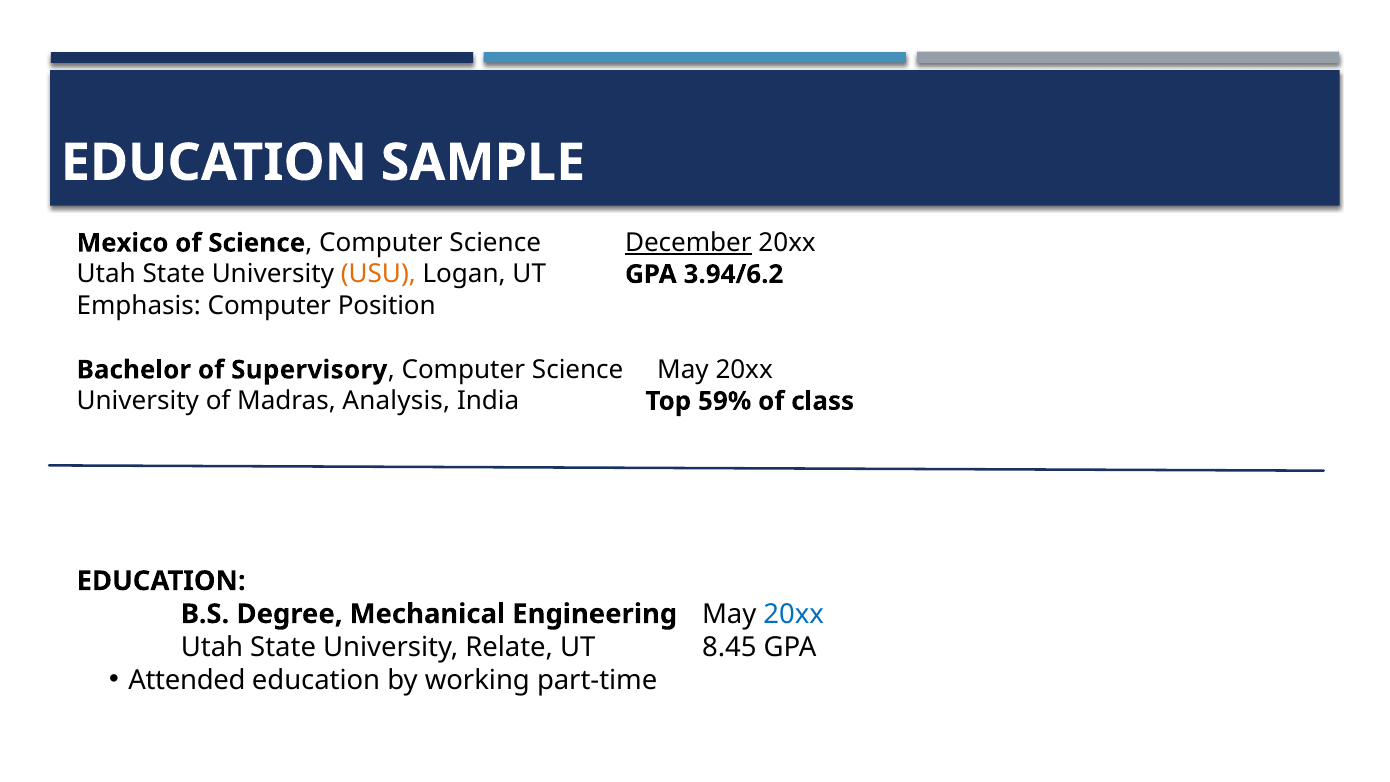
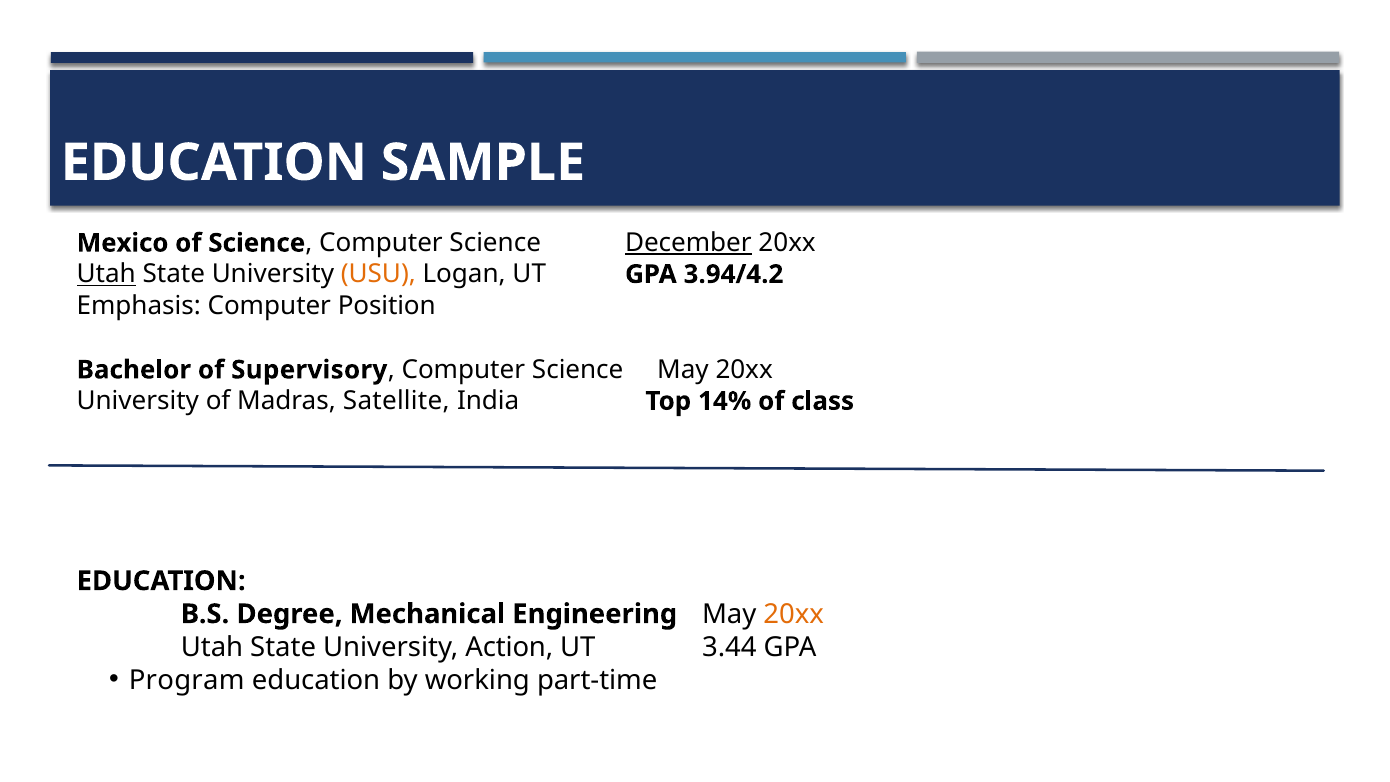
Utah at (106, 274) underline: none -> present
3.94/6.2: 3.94/6.2 -> 3.94/4.2
Analysis: Analysis -> Satellite
59%: 59% -> 14%
20xx at (794, 614) colour: blue -> orange
Relate: Relate -> Action
8.45: 8.45 -> 3.44
Attended: Attended -> Program
